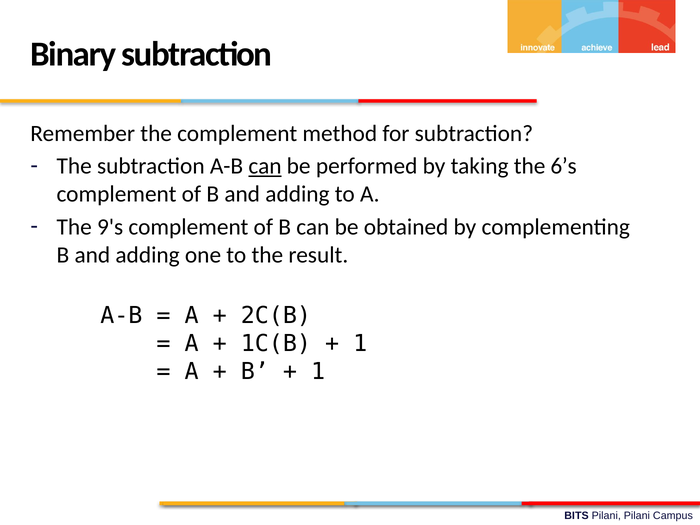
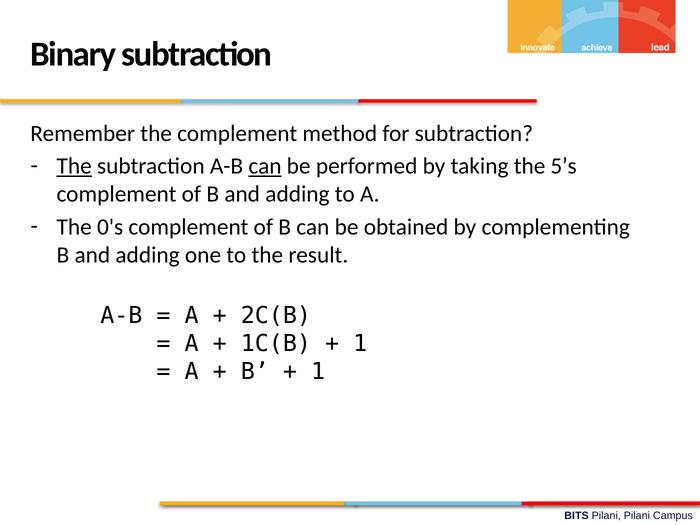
The at (74, 166) underline: none -> present
6’s: 6’s -> 5’s
9's: 9's -> 0's
